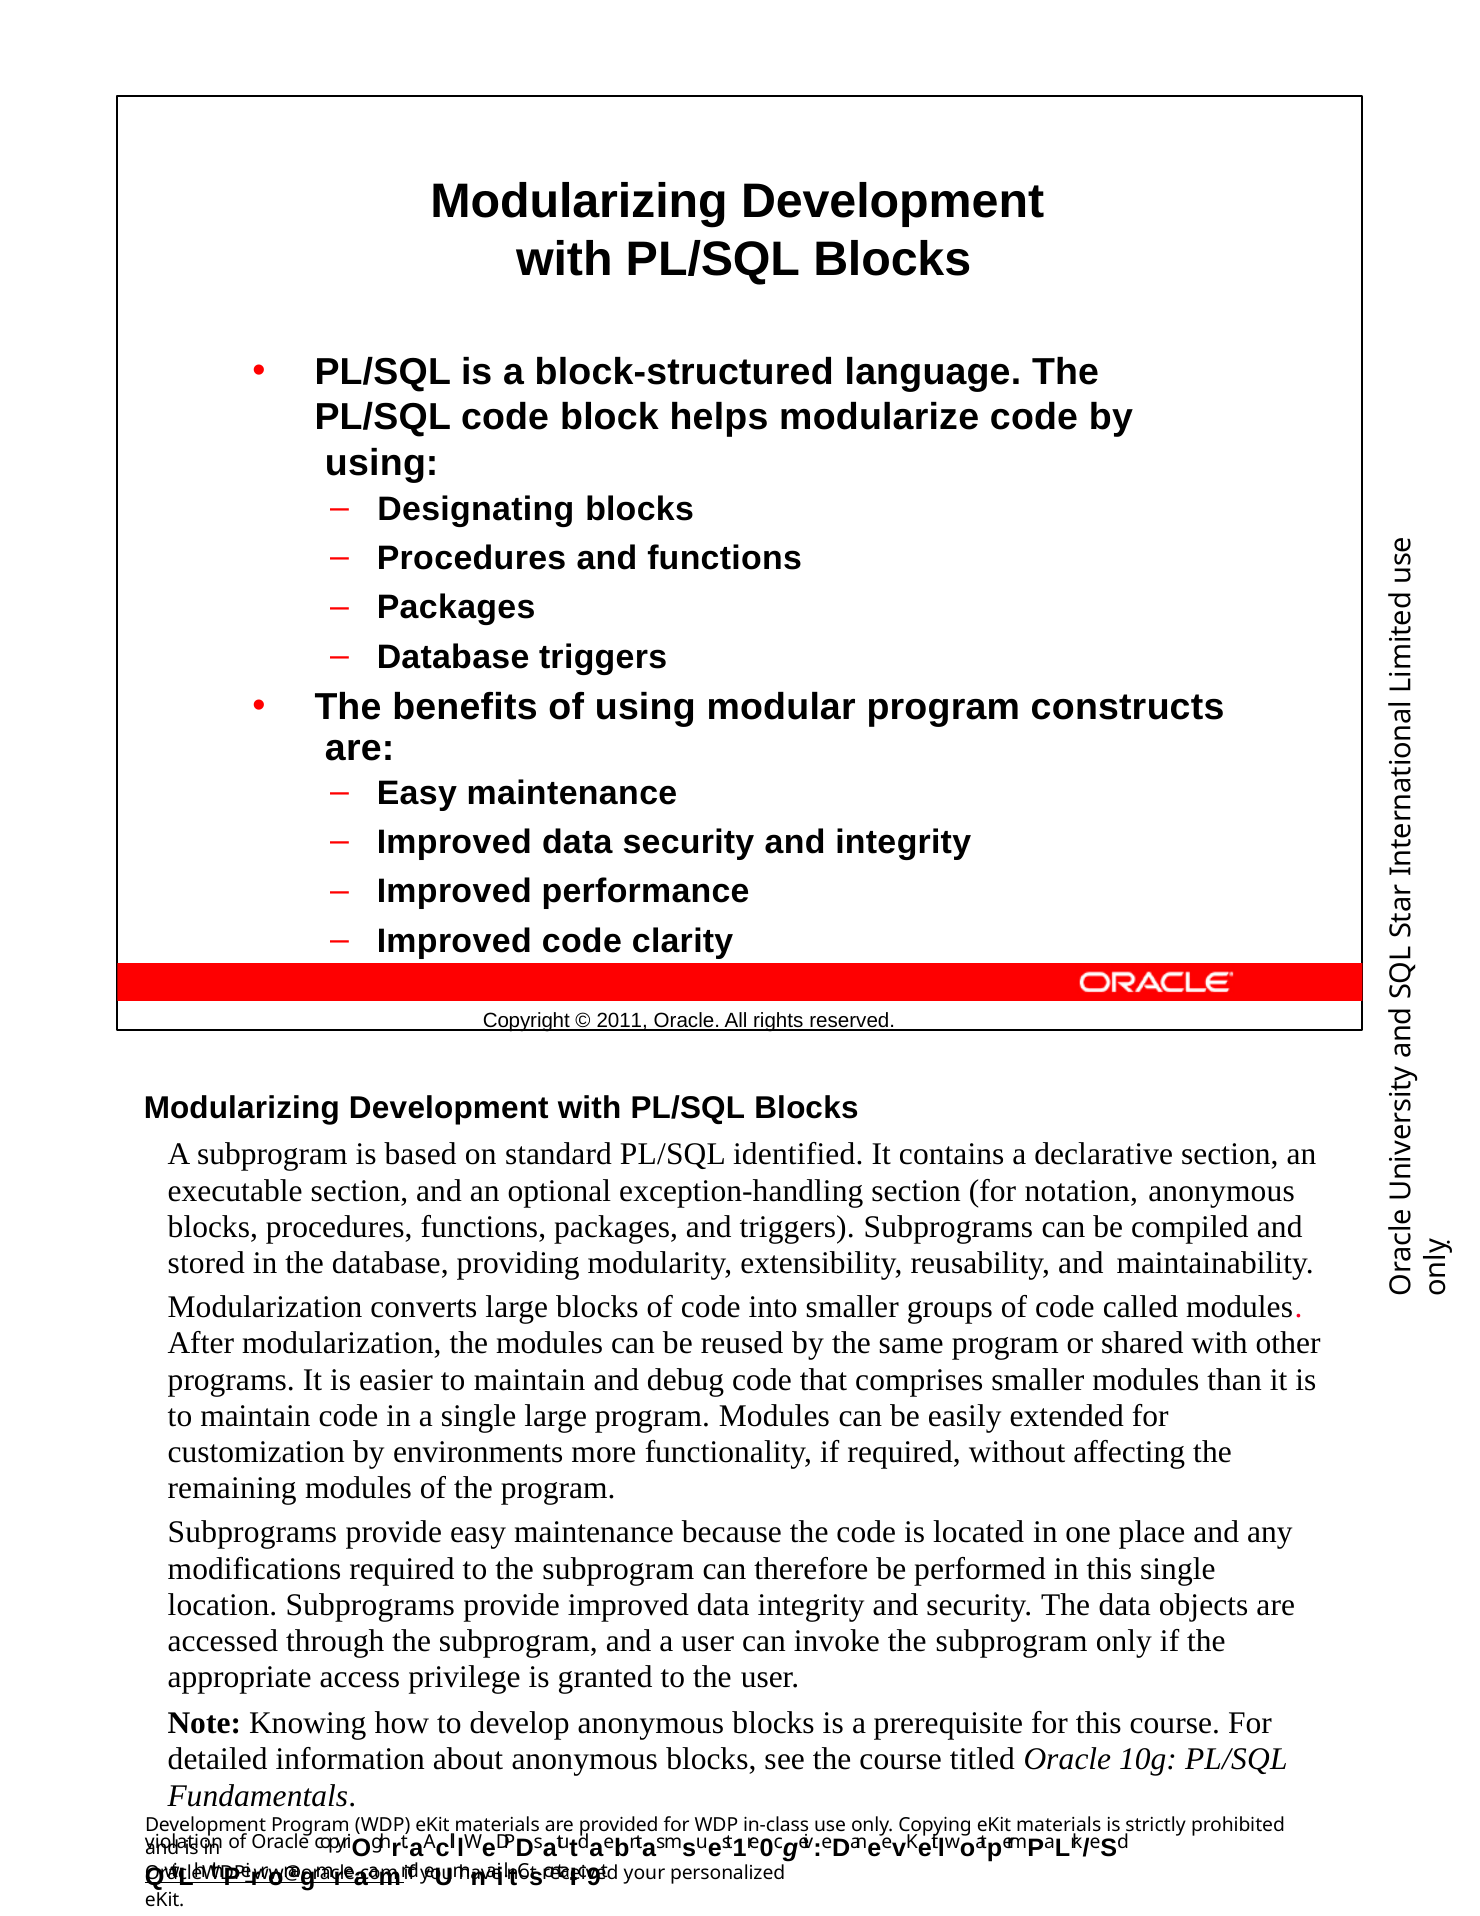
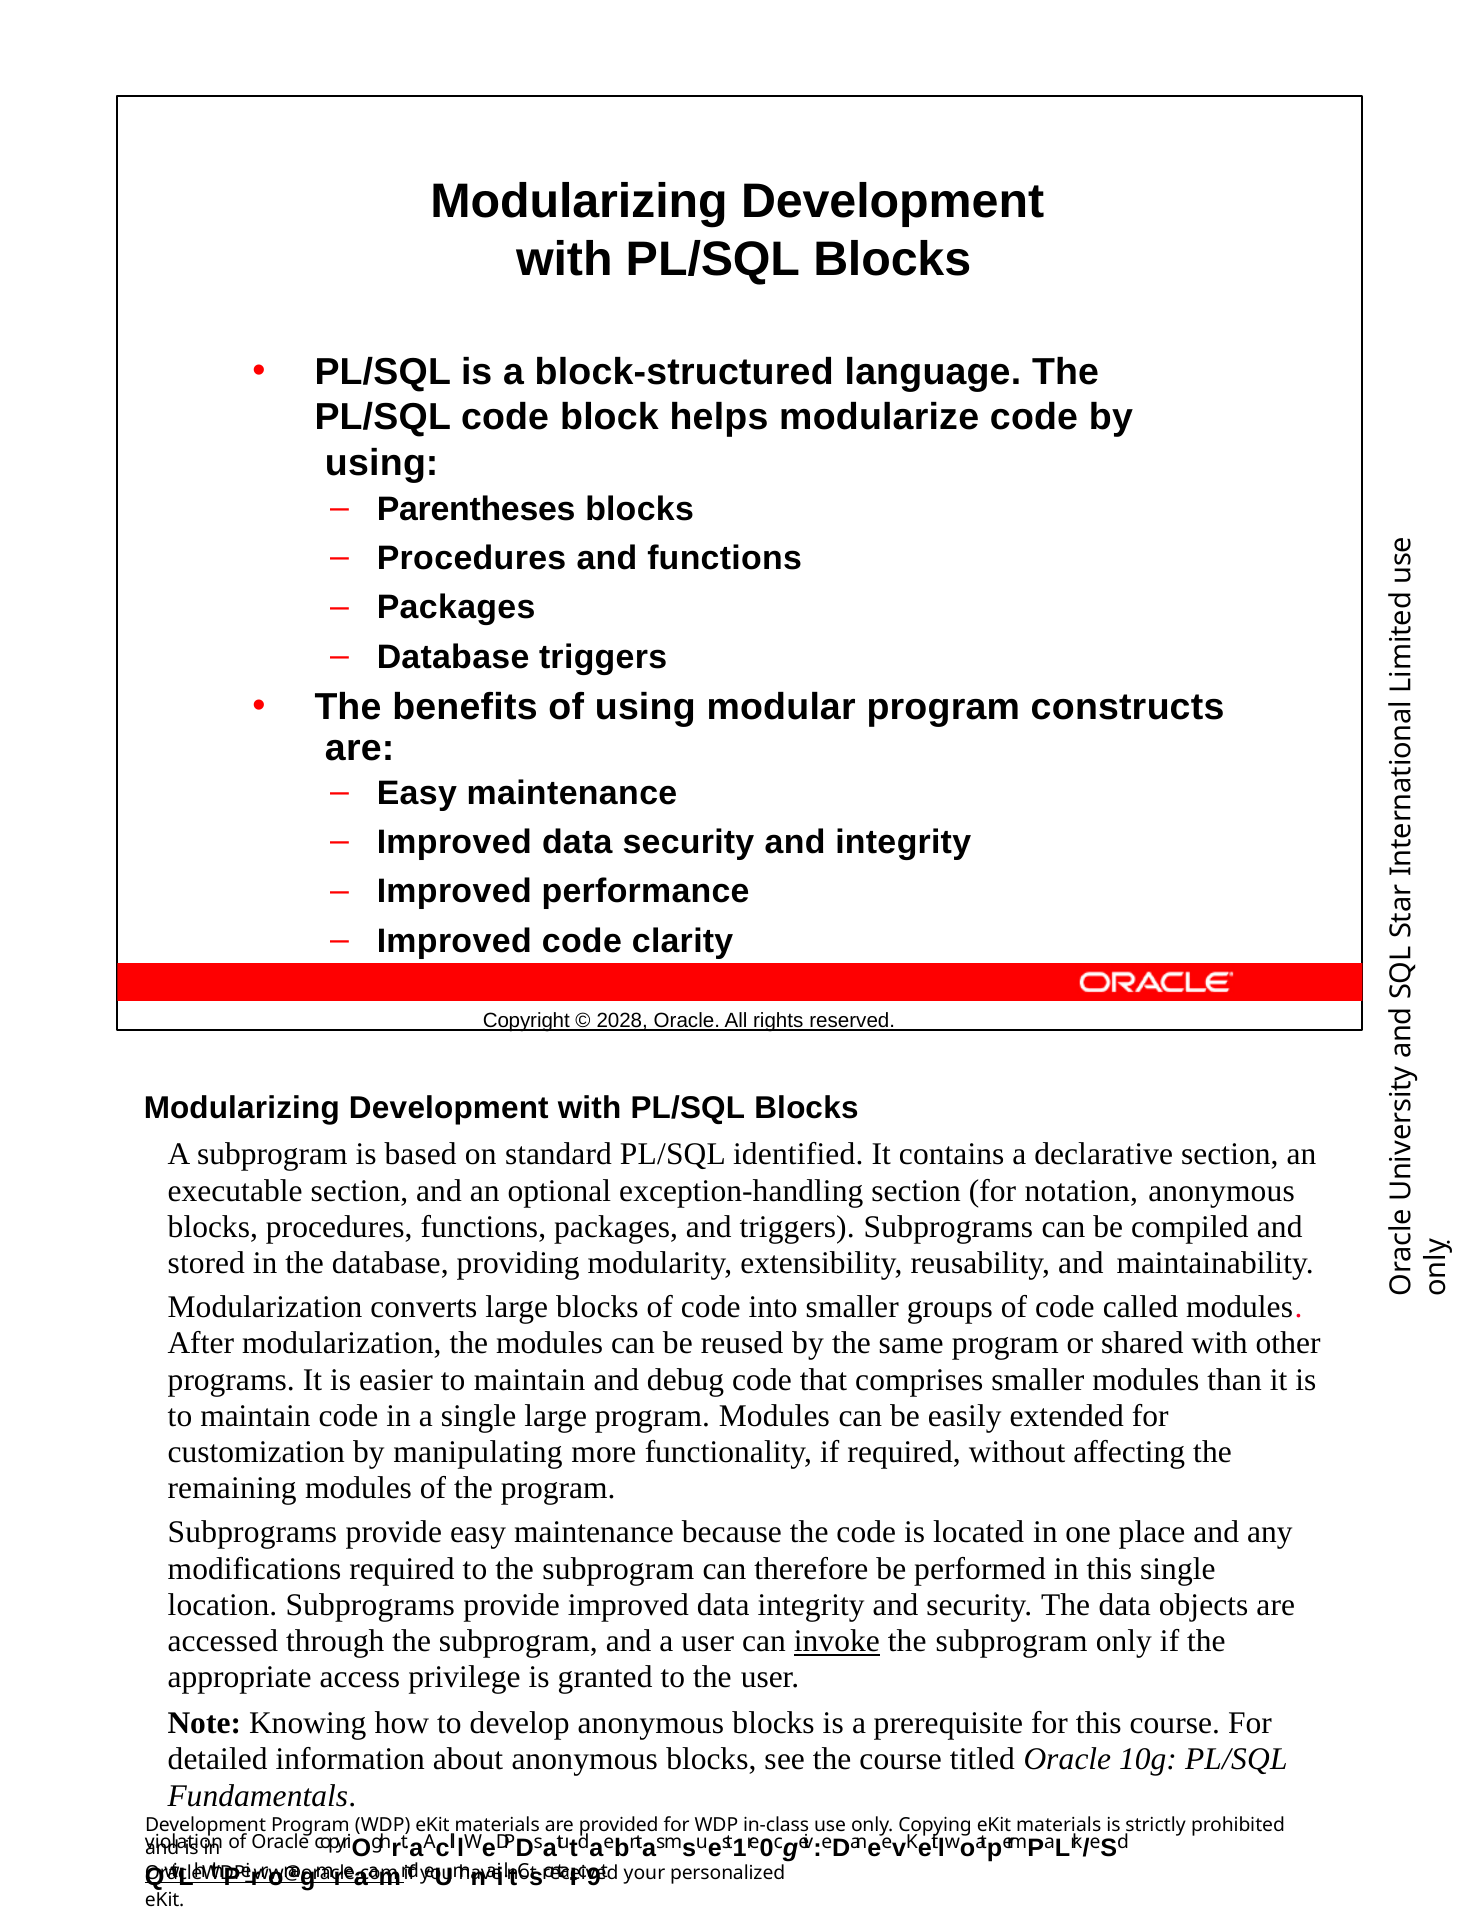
Designating: Designating -> Parentheses
2011: 2011 -> 2028
environments: environments -> manipulating
invoke underline: none -> present
